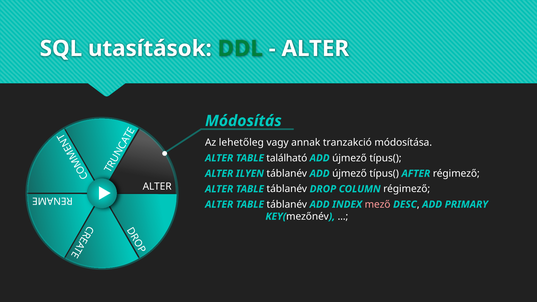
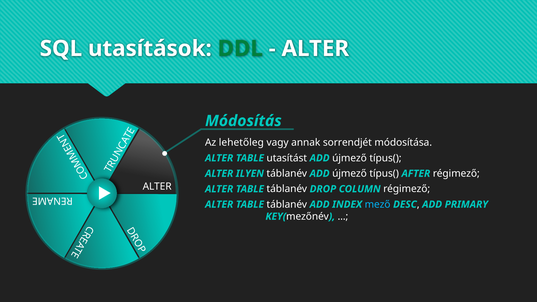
tranzakció: tranzakció -> sorrendjét
található: található -> utasítást
mező colour: pink -> light blue
